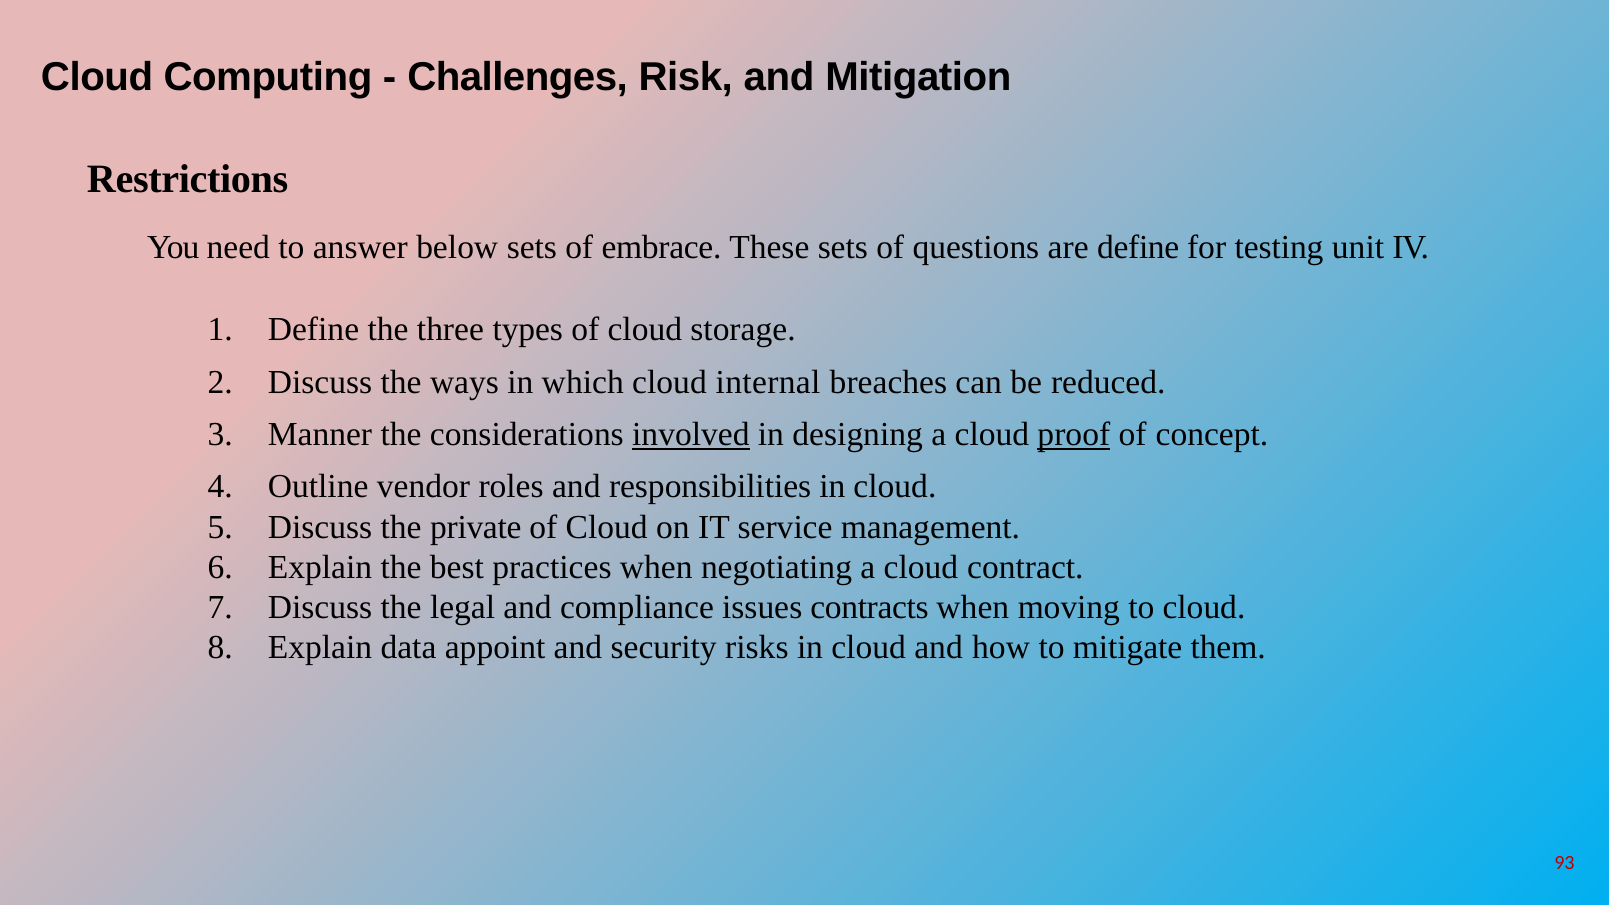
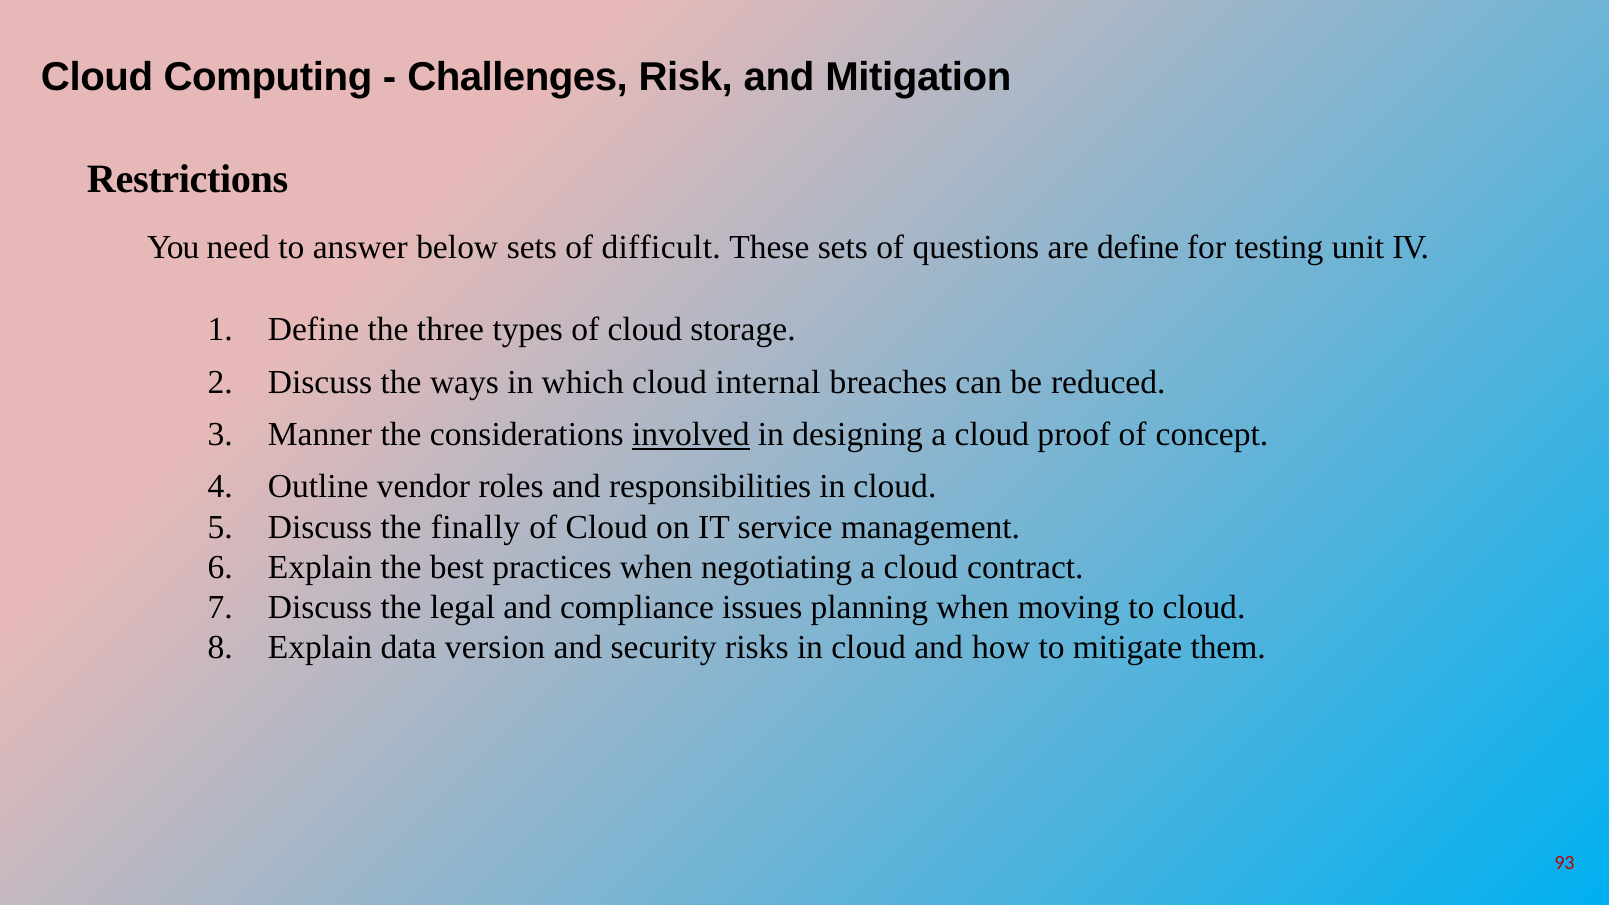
embrace: embrace -> difficult
proof underline: present -> none
private: private -> finally
contracts: contracts -> planning
appoint: appoint -> version
